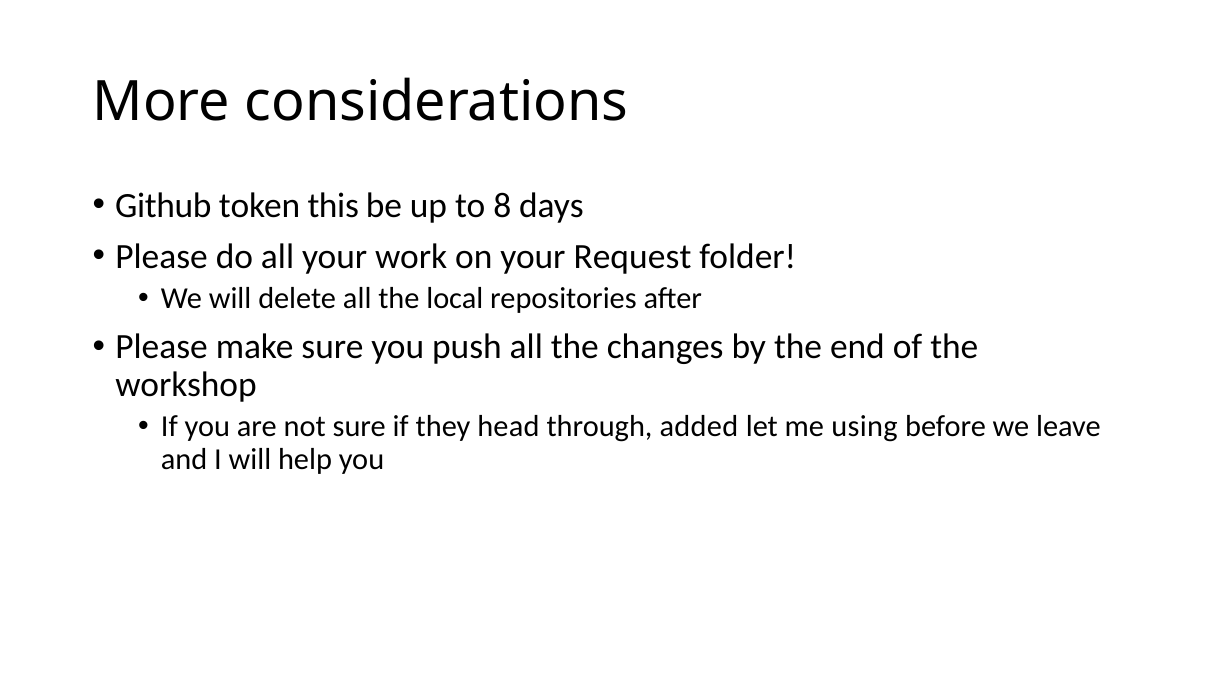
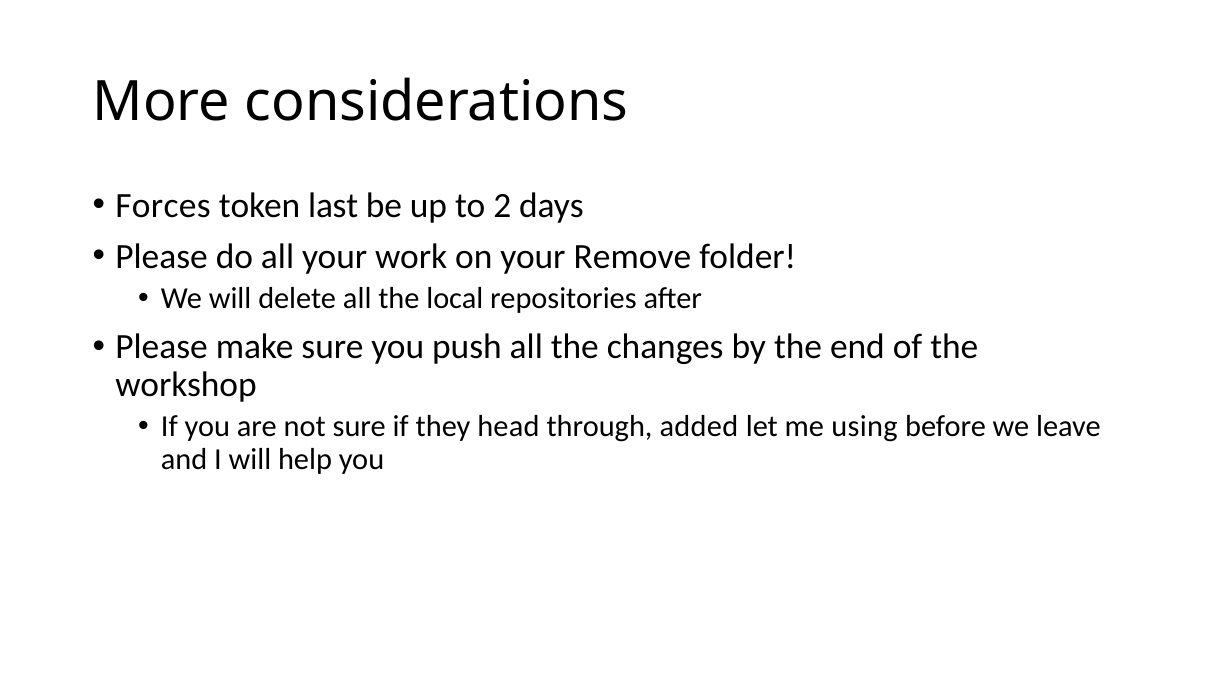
Github: Github -> Forces
this: this -> last
8: 8 -> 2
Request: Request -> Remove
